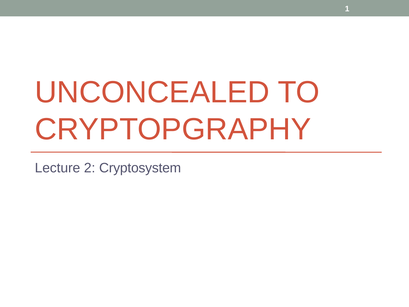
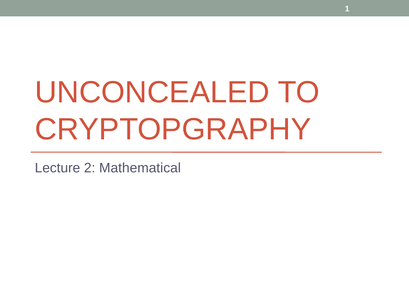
Cryptosystem: Cryptosystem -> Mathematical
